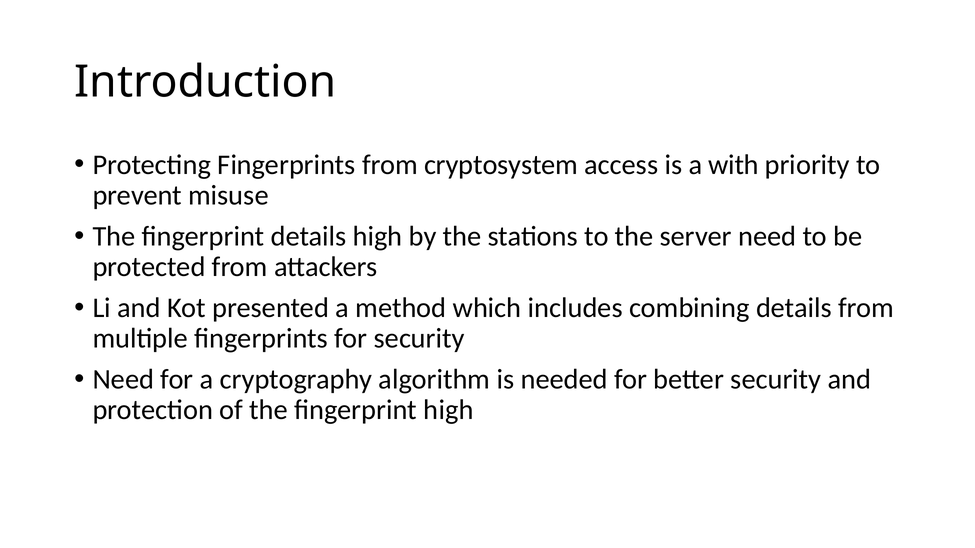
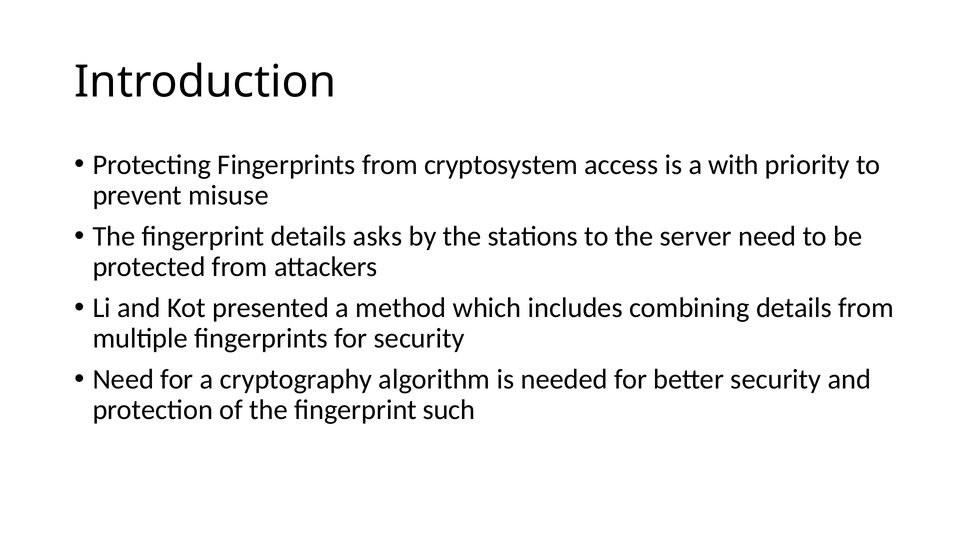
details high: high -> asks
fingerprint high: high -> such
